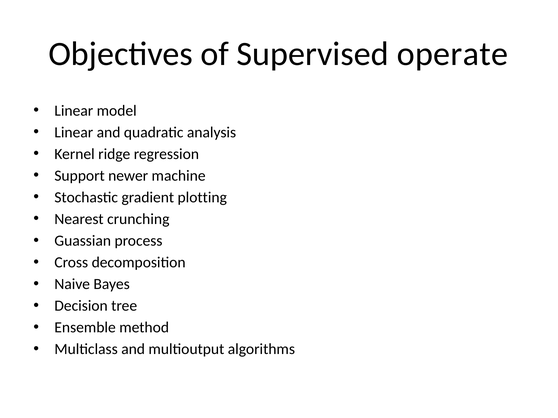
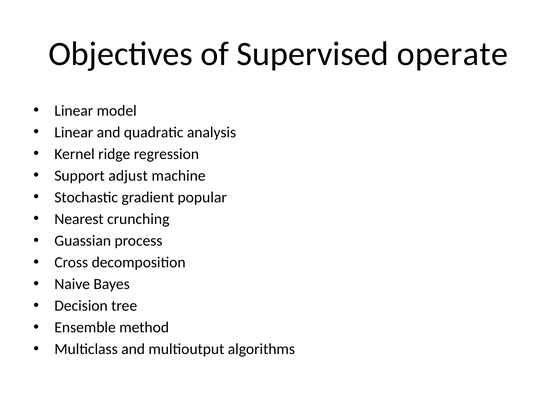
newer: newer -> adjust
plotting: plotting -> popular
